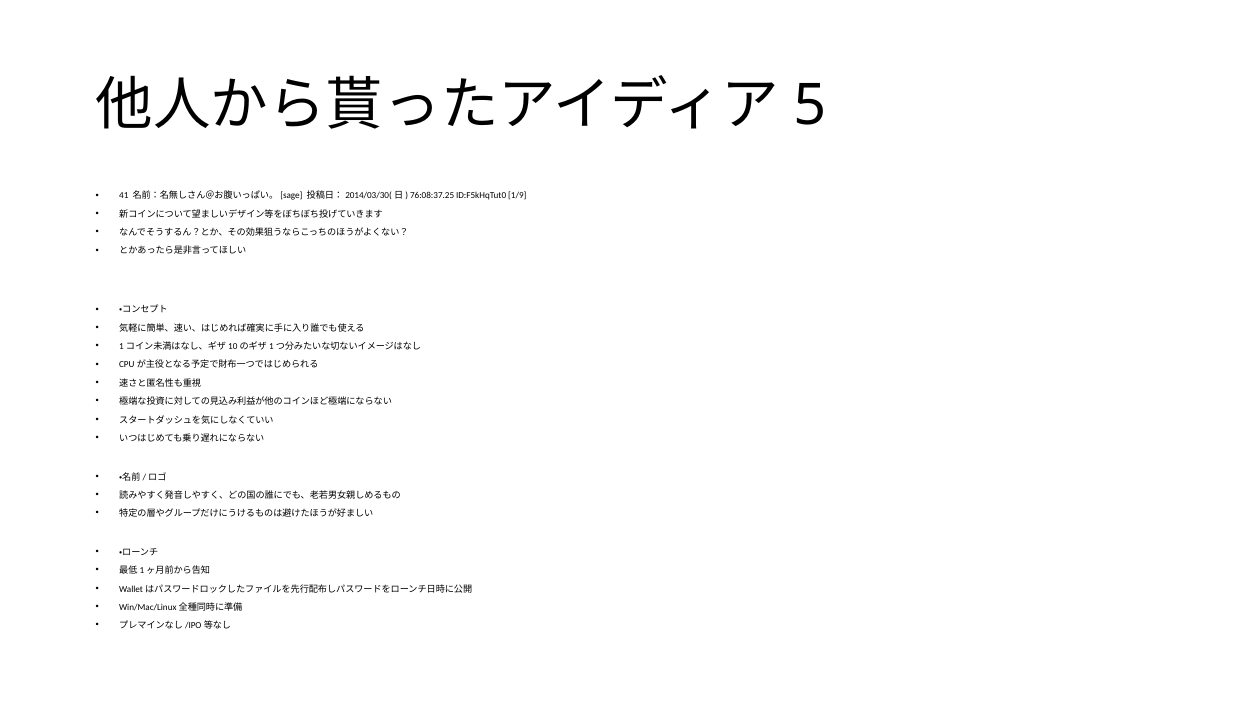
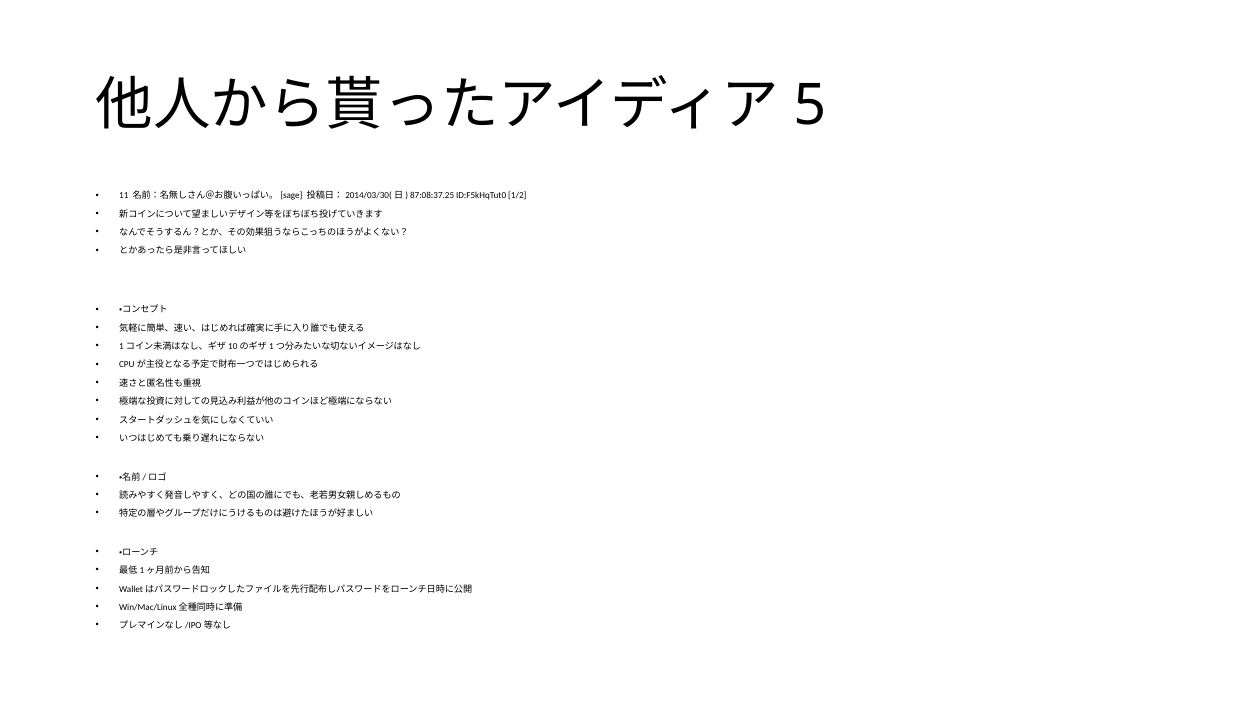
41: 41 -> 11
76:08:37.25: 76:08:37.25 -> 87:08:37.25
1/9: 1/9 -> 1/2
